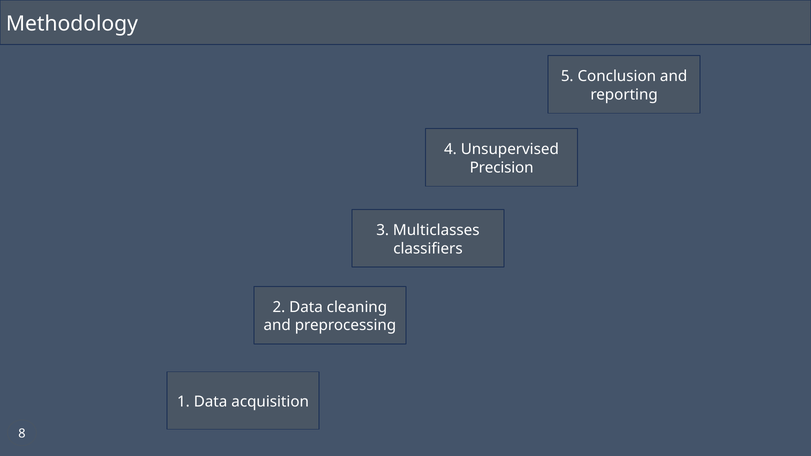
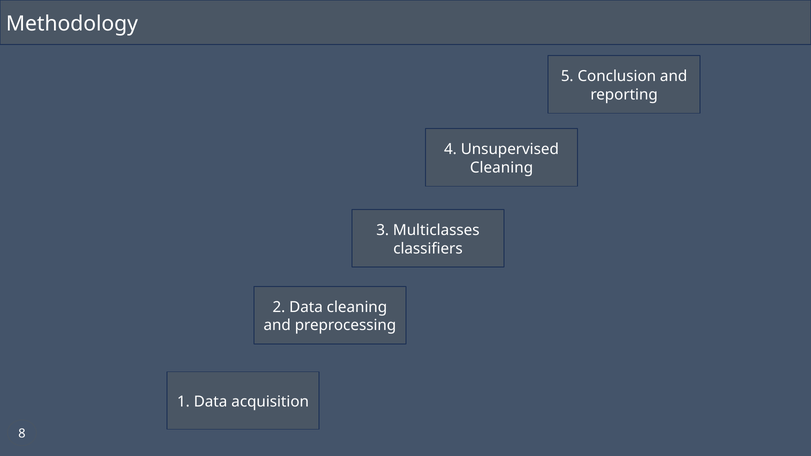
Precision at (502, 168): Precision -> Cleaning
